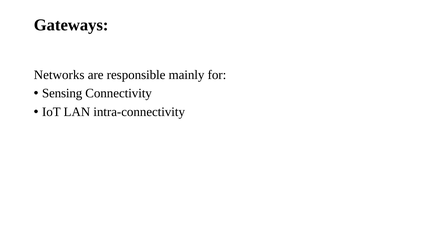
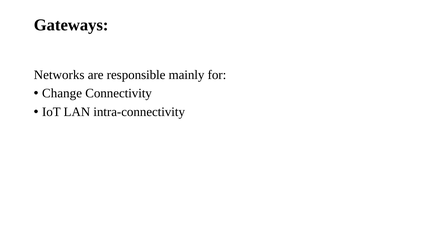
Sensing: Sensing -> Change
